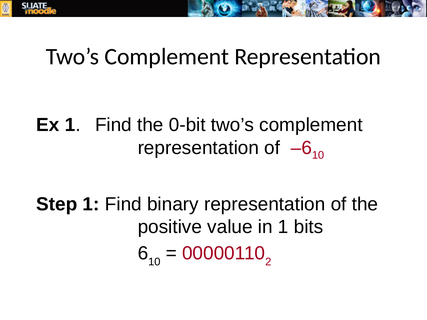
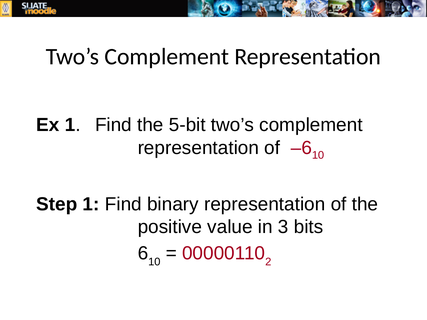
0-bit: 0-bit -> 5-bit
in 1: 1 -> 3
